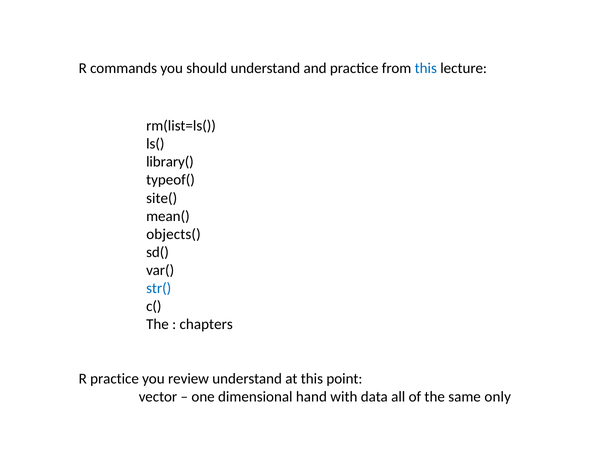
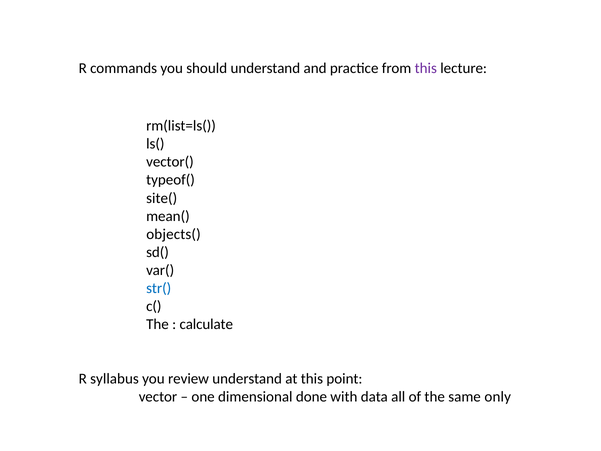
this at (426, 68) colour: blue -> purple
library(: library( -> vector(
chapters: chapters -> calculate
R practice: practice -> syllabus
hand: hand -> done
